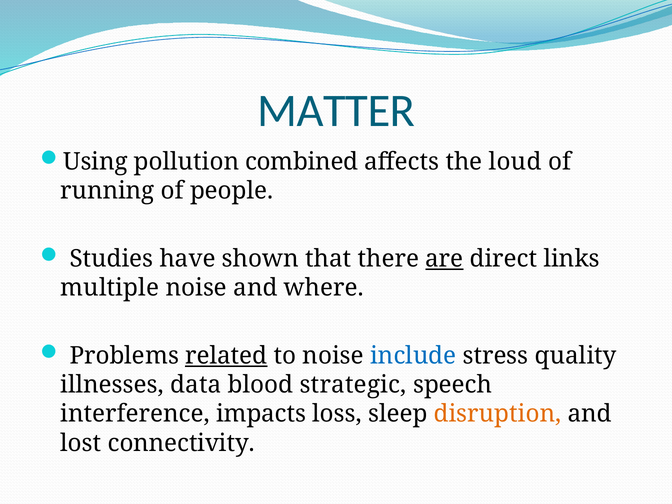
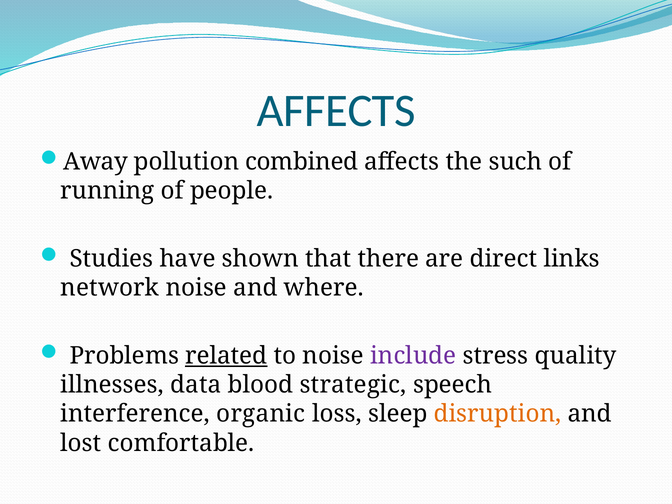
MATTER at (336, 111): MATTER -> AFFECTS
Using: Using -> Away
loud: loud -> such
are underline: present -> none
multiple: multiple -> network
include colour: blue -> purple
impacts: impacts -> organic
connectivity: connectivity -> comfortable
